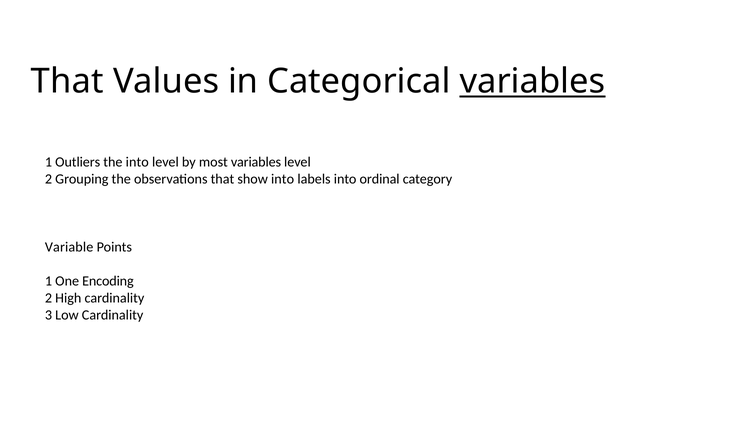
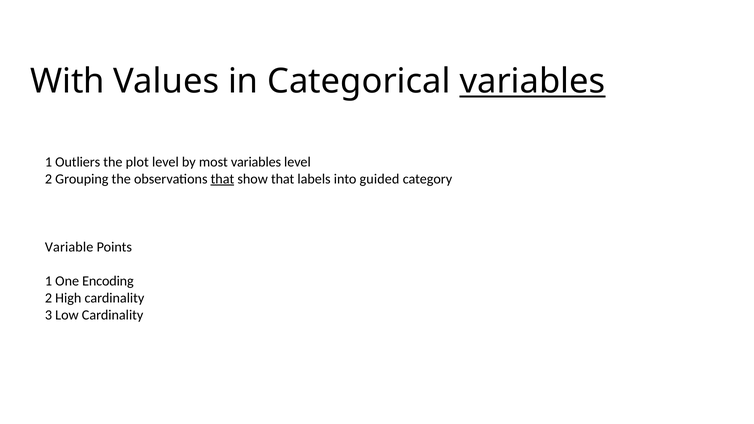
That at (67, 82): That -> With
the into: into -> plot
that at (222, 179) underline: none -> present
show into: into -> that
ordinal: ordinal -> guided
